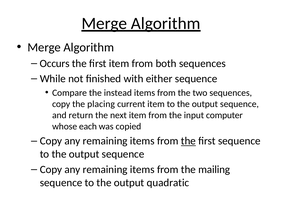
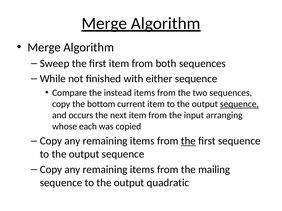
Occurs: Occurs -> Sweep
placing: placing -> bottom
sequence at (239, 104) underline: none -> present
return: return -> occurs
computer: computer -> arranging
